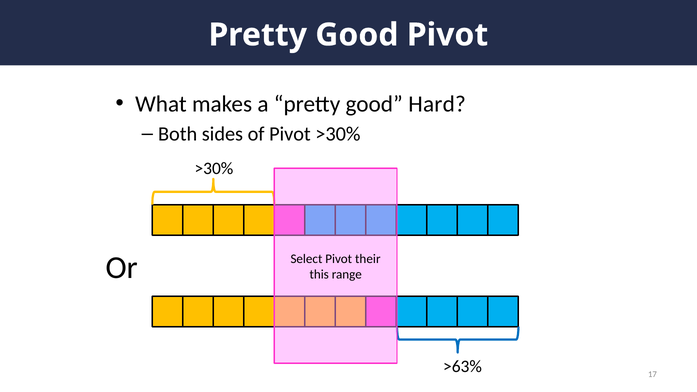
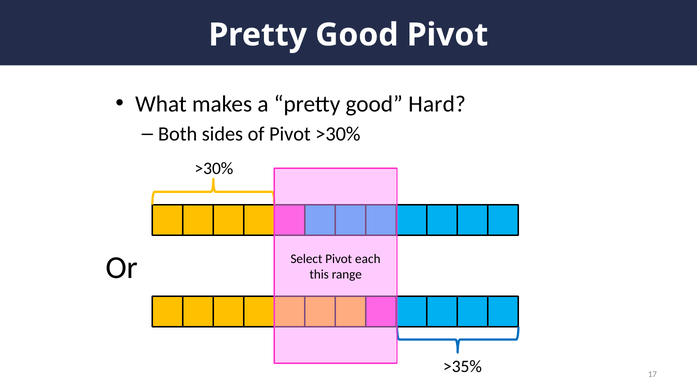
their: their -> each
>63%: >63% -> >35%
